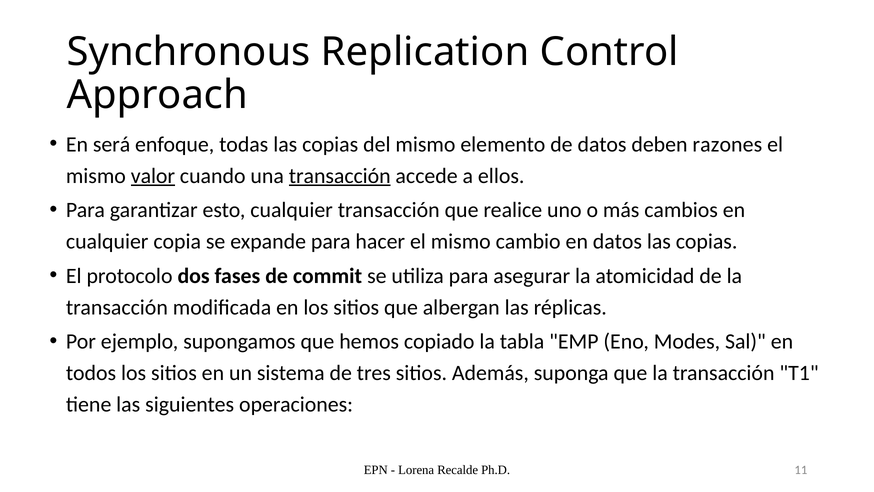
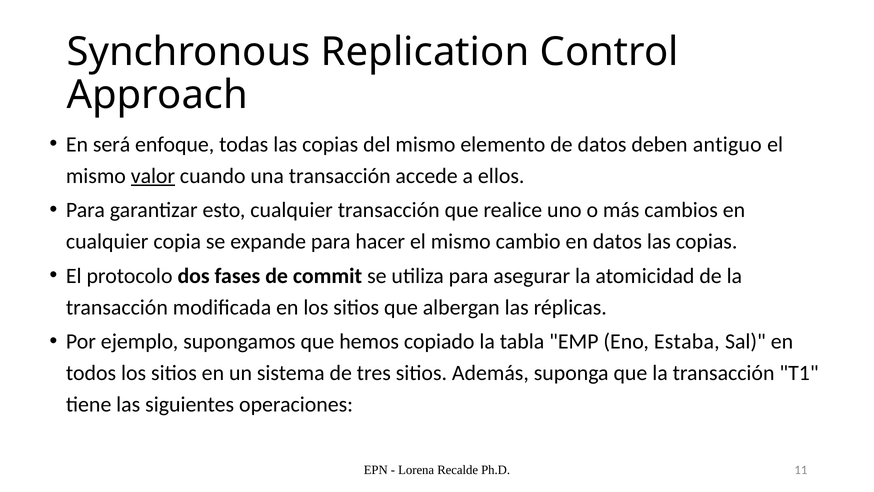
razones: razones -> antiguo
transacción at (340, 176) underline: present -> none
Modes: Modes -> Estaba
